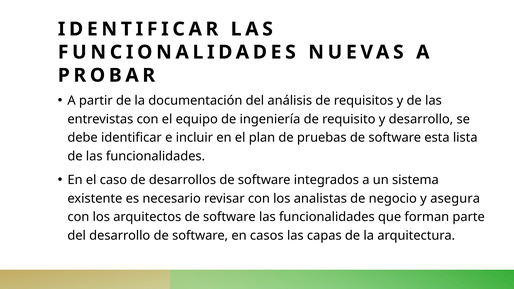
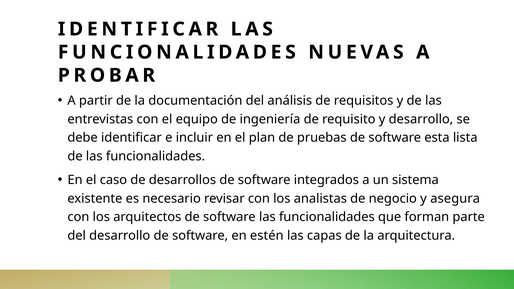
casos: casos -> estén
